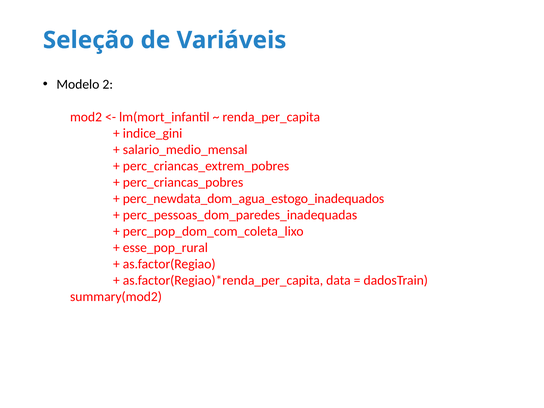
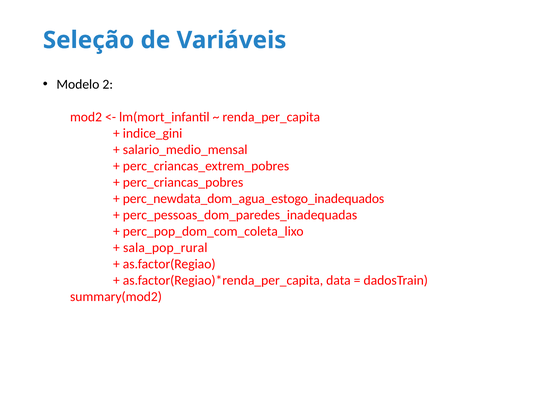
esse_pop_rural: esse_pop_rural -> sala_pop_rural
